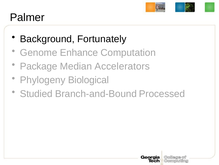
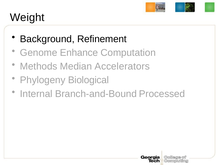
Palmer: Palmer -> Weight
Fortunately: Fortunately -> Refinement
Package: Package -> Methods
Studied: Studied -> Internal
